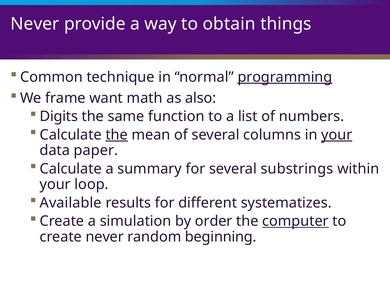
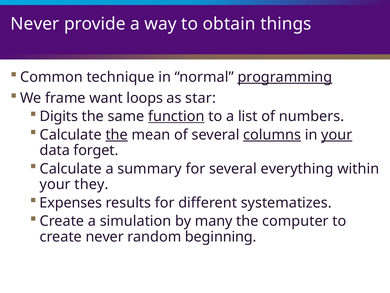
math: math -> loops
also: also -> star
function underline: none -> present
columns underline: none -> present
paper: paper -> forget
substrings: substrings -> everything
loop: loop -> they
Available: Available -> Expenses
order: order -> many
computer underline: present -> none
